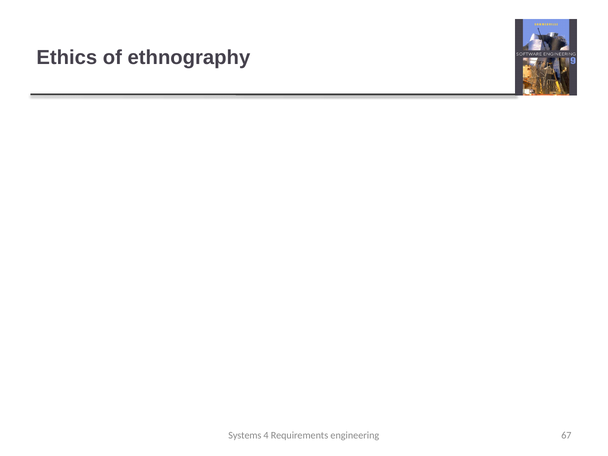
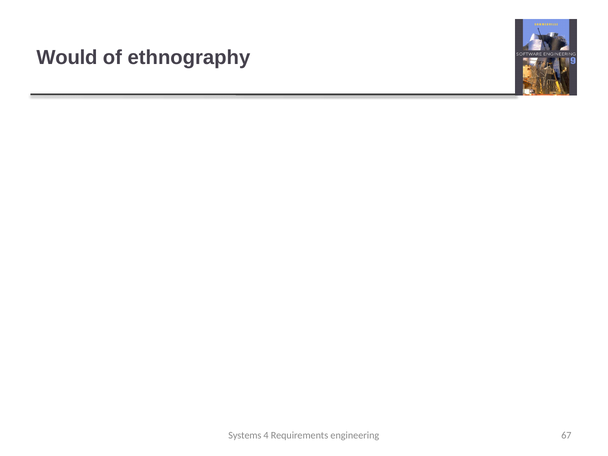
Ethics: Ethics -> Would
